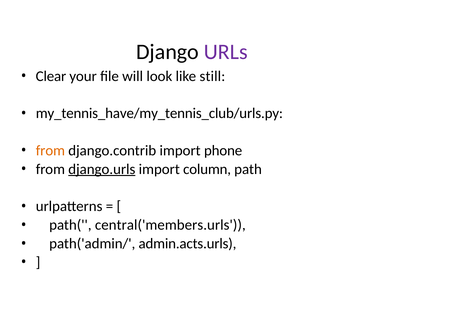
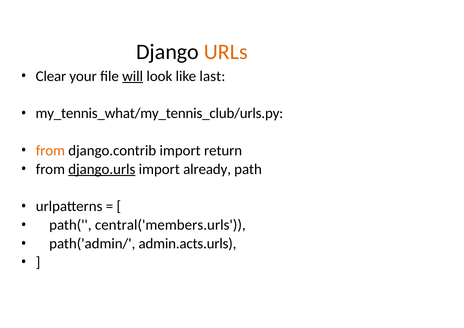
URLs colour: purple -> orange
will underline: none -> present
still: still -> last
my_tennis_have/my_tennis_club/urls.py: my_tennis_have/my_tennis_club/urls.py -> my_tennis_what/my_tennis_club/urls.py
phone: phone -> return
column: column -> already
